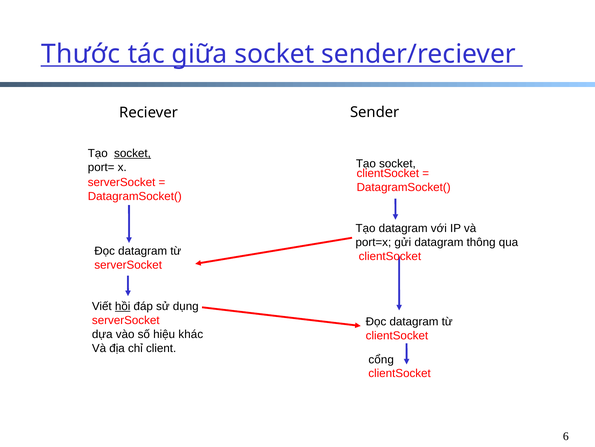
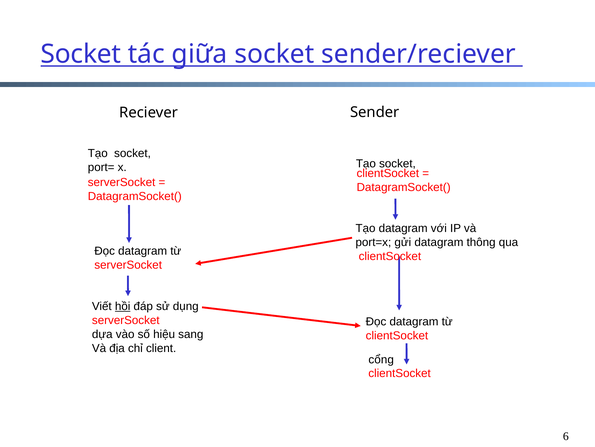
Thước at (81, 54): Thước -> Socket
socket at (132, 153) underline: present -> none
khác: khác -> sang
